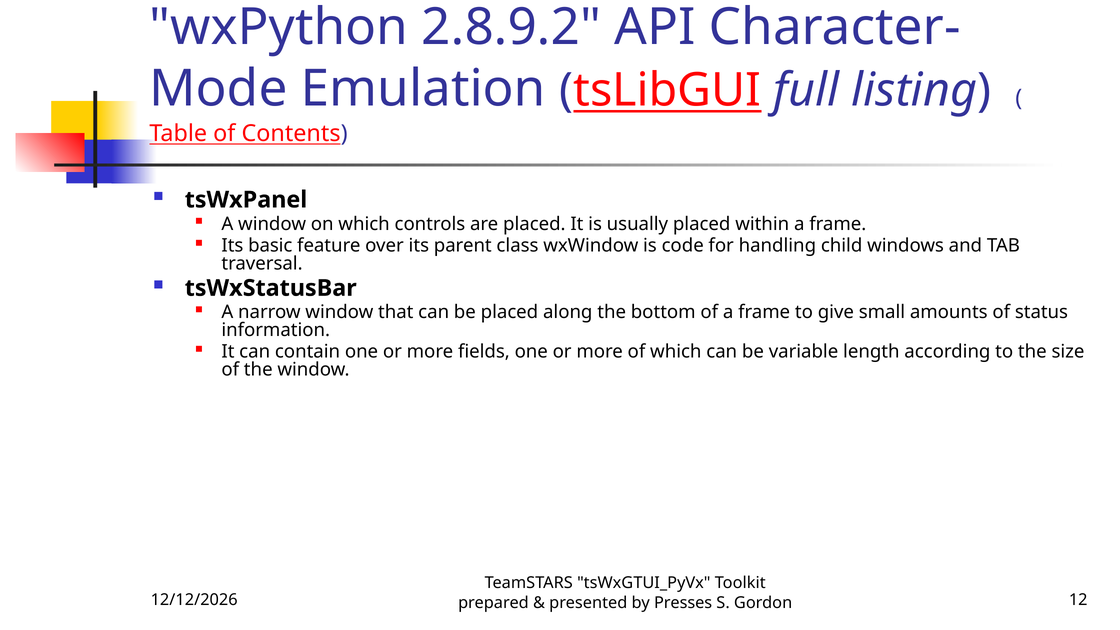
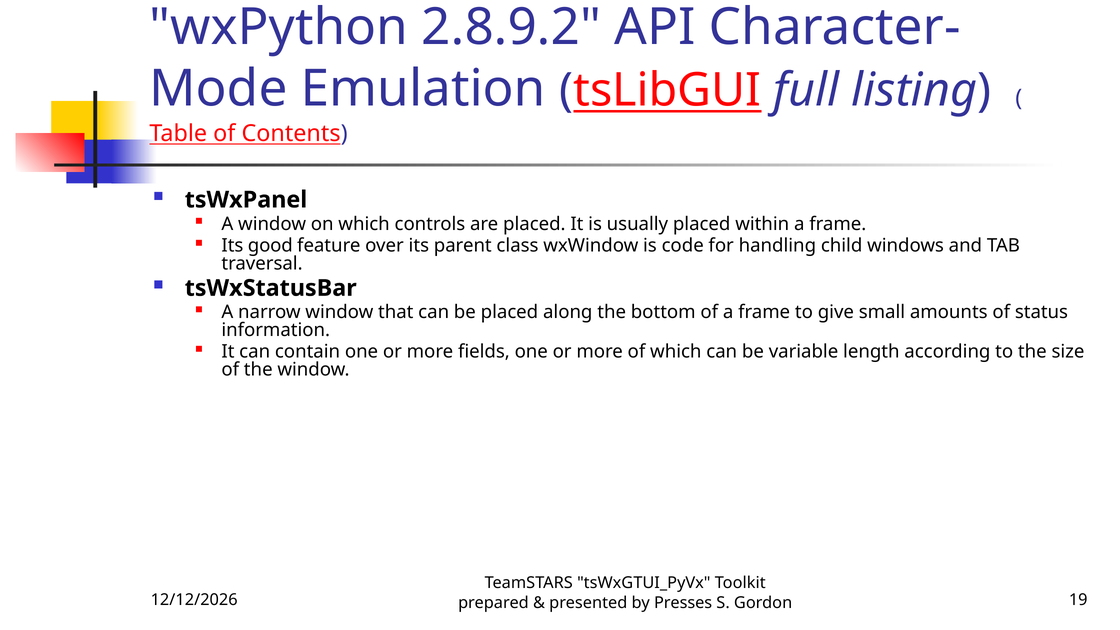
basic: basic -> good
12: 12 -> 19
